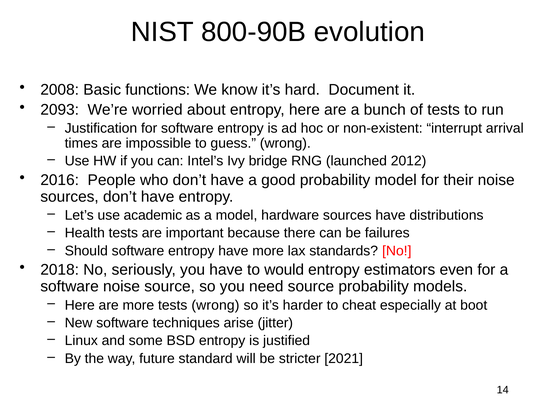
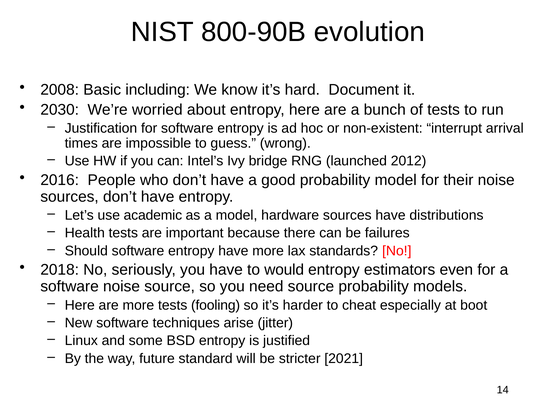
functions: functions -> including
2093: 2093 -> 2030
tests wrong: wrong -> fooling
